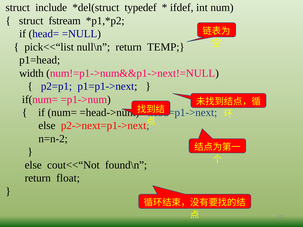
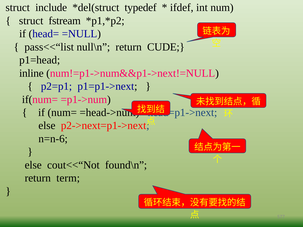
pick<<“list: pick<<“list -> pass<<“list
TEMP: TEMP -> CUDE
width: width -> inline
n=n-2: n=n-2 -> n=n-6
float: float -> term
